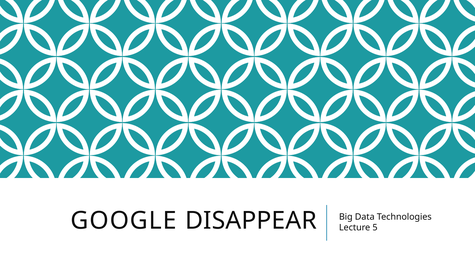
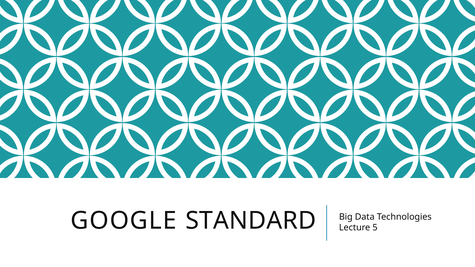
DISAPPEAR: DISAPPEAR -> STANDARD
